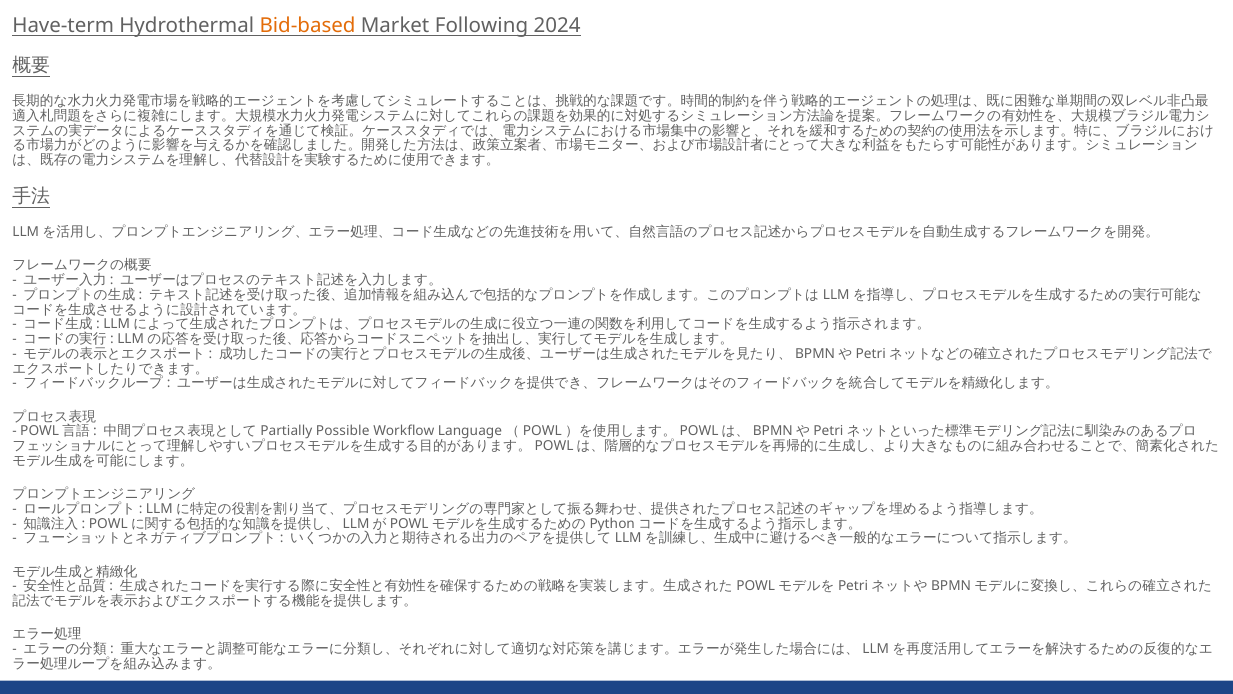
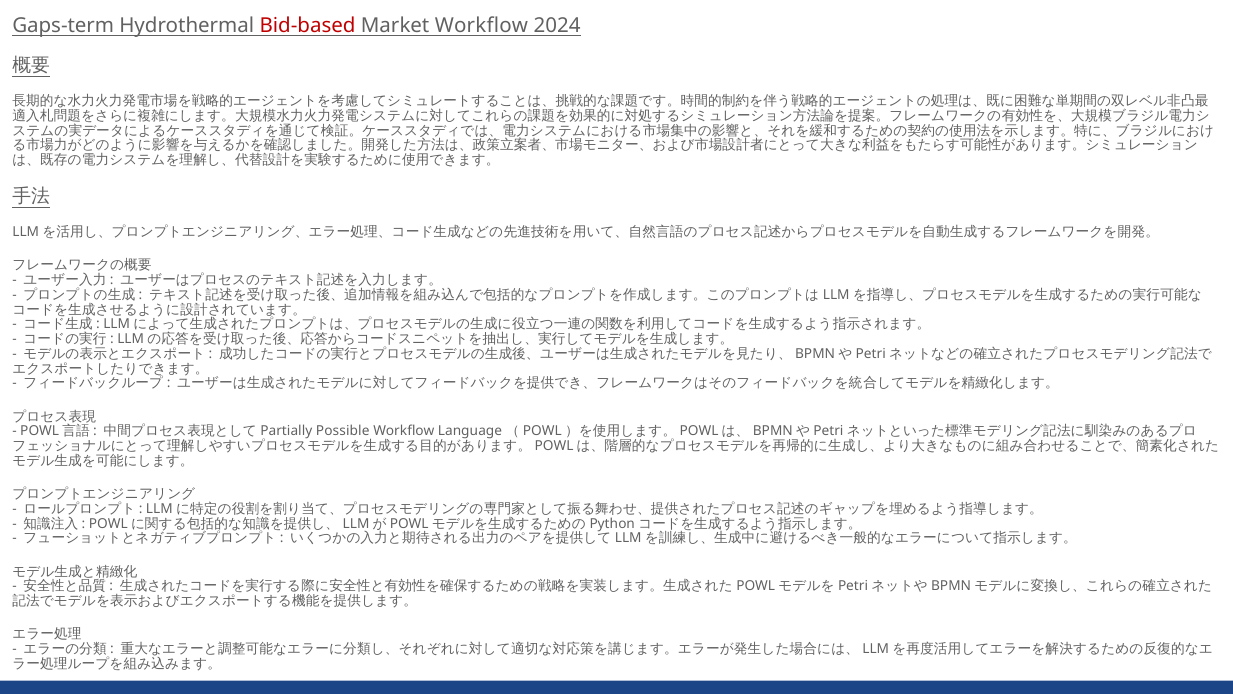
Have-term: Have-term -> Gaps-term
Bid-based colour: orange -> red
Market Following: Following -> Workflow
